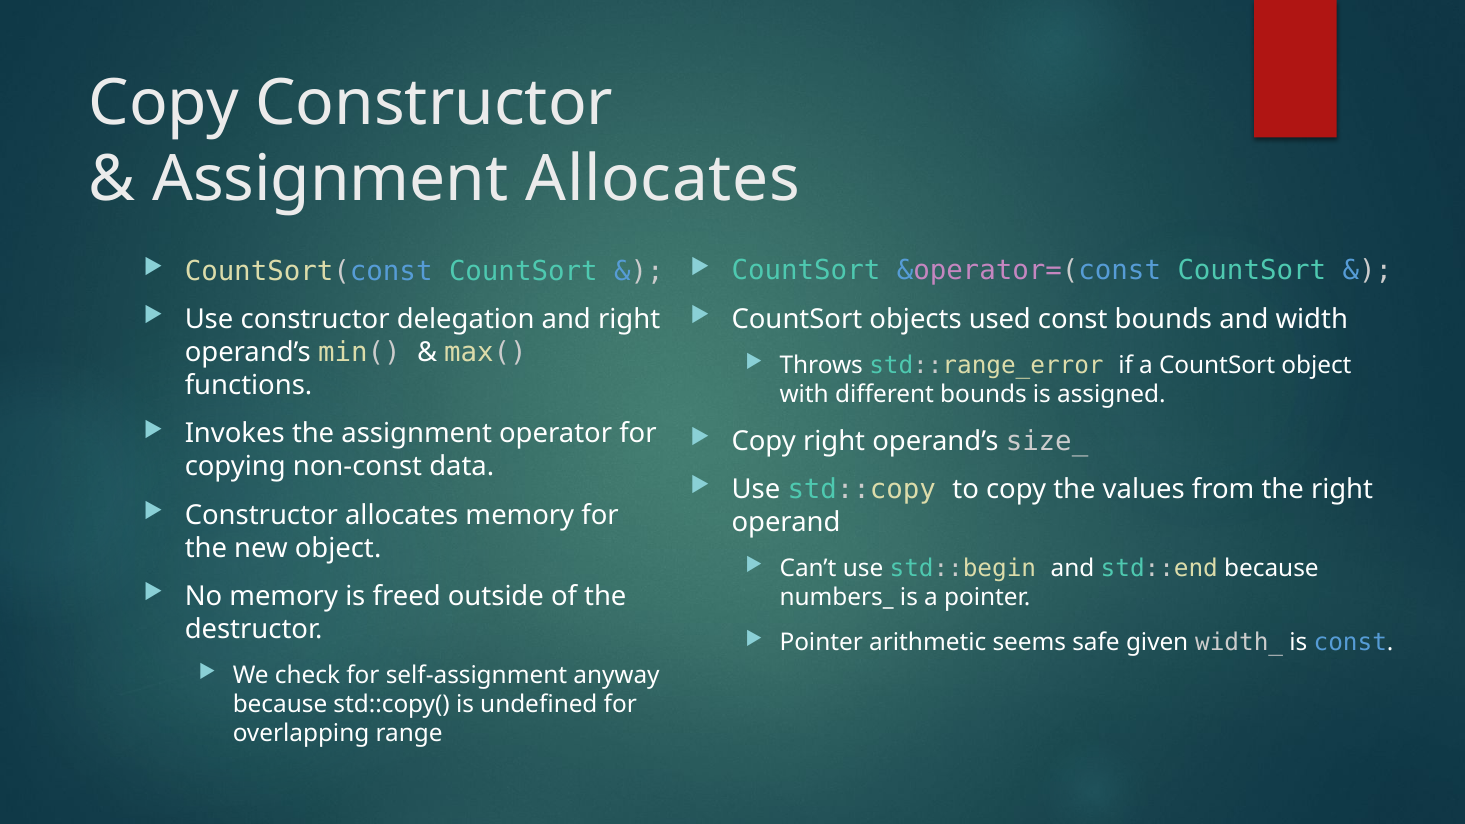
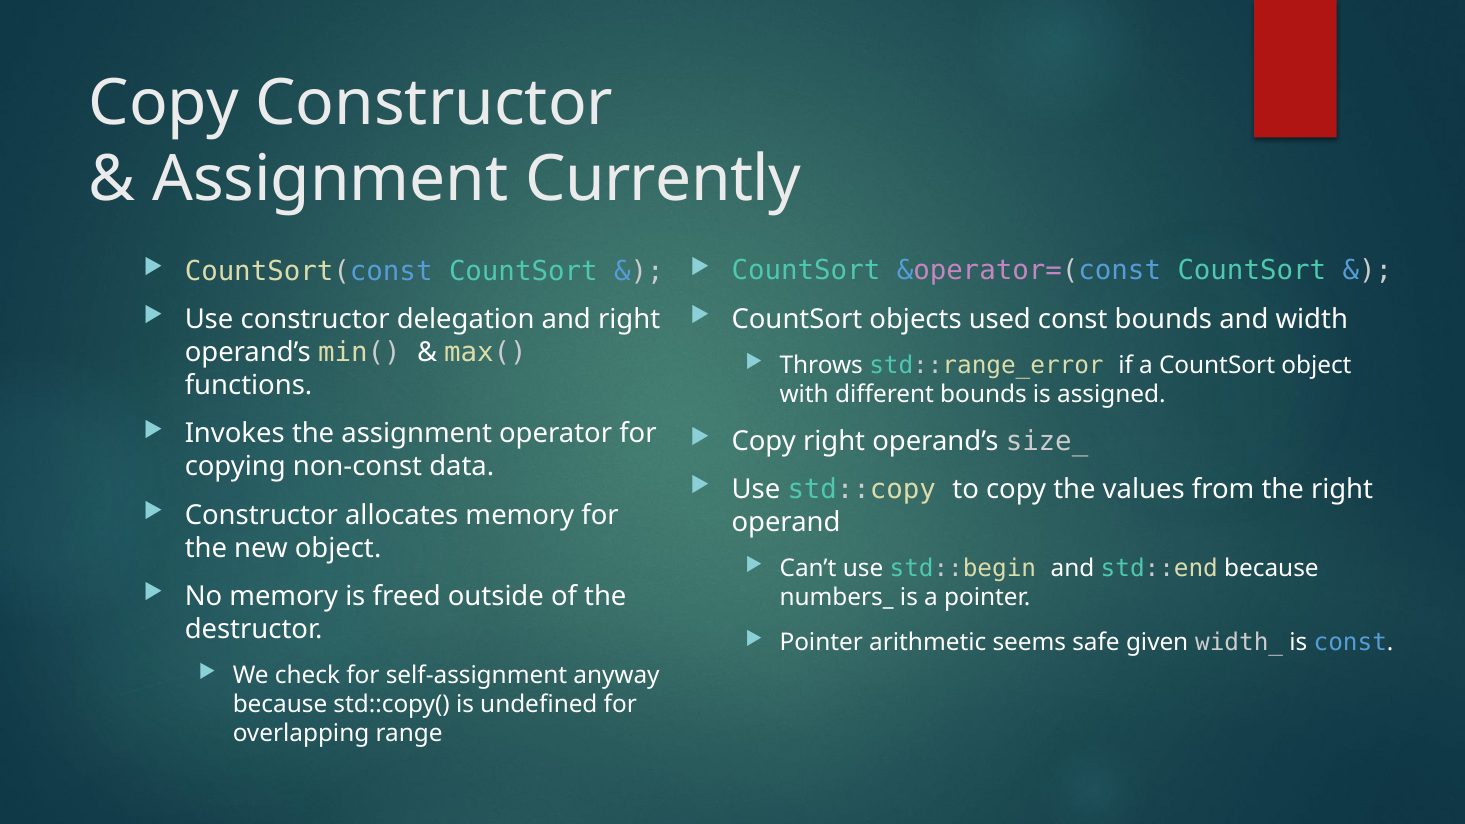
Assignment Allocates: Allocates -> Currently
